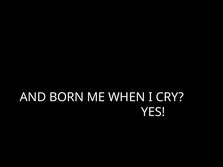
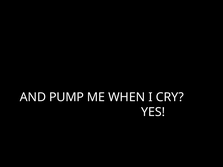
BORN: BORN -> PUMP
